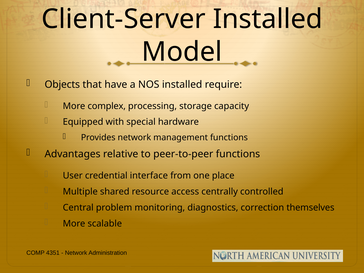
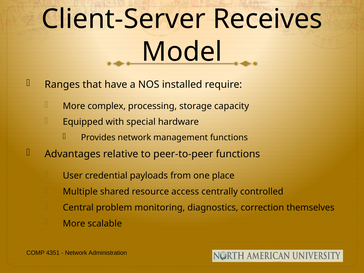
Client-Server Installed: Installed -> Receives
Objects: Objects -> Ranges
interface: interface -> payloads
